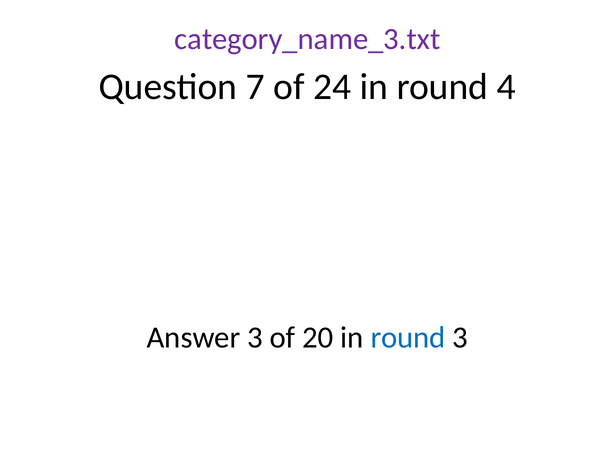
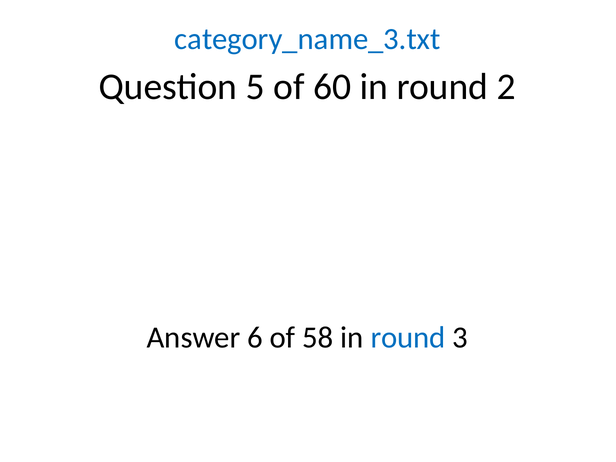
category_name_3.txt colour: purple -> blue
7: 7 -> 5
24: 24 -> 60
4: 4 -> 2
Answer 3: 3 -> 6
20: 20 -> 58
